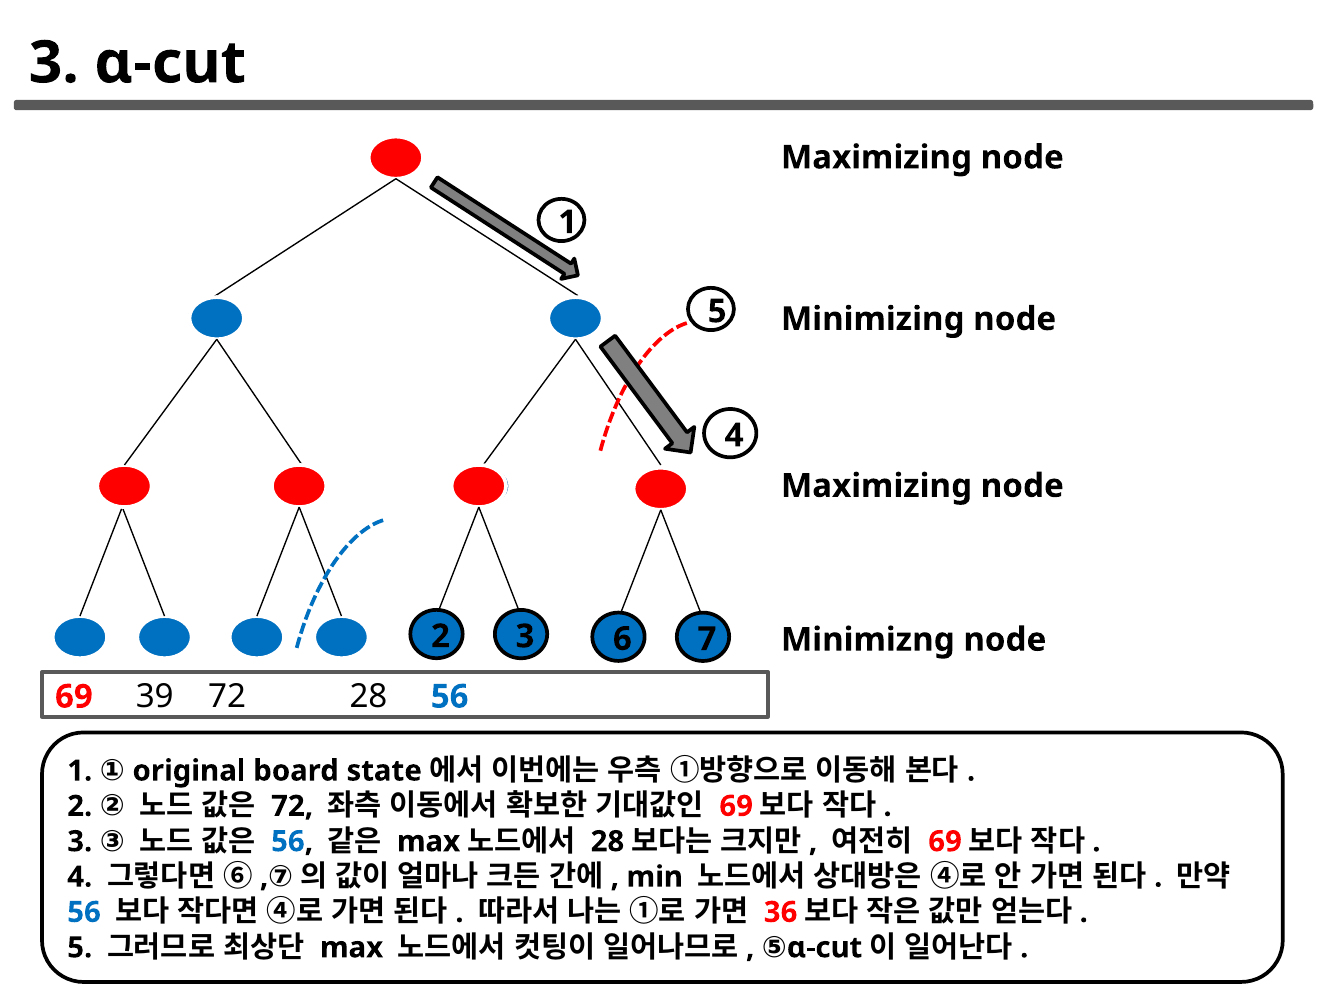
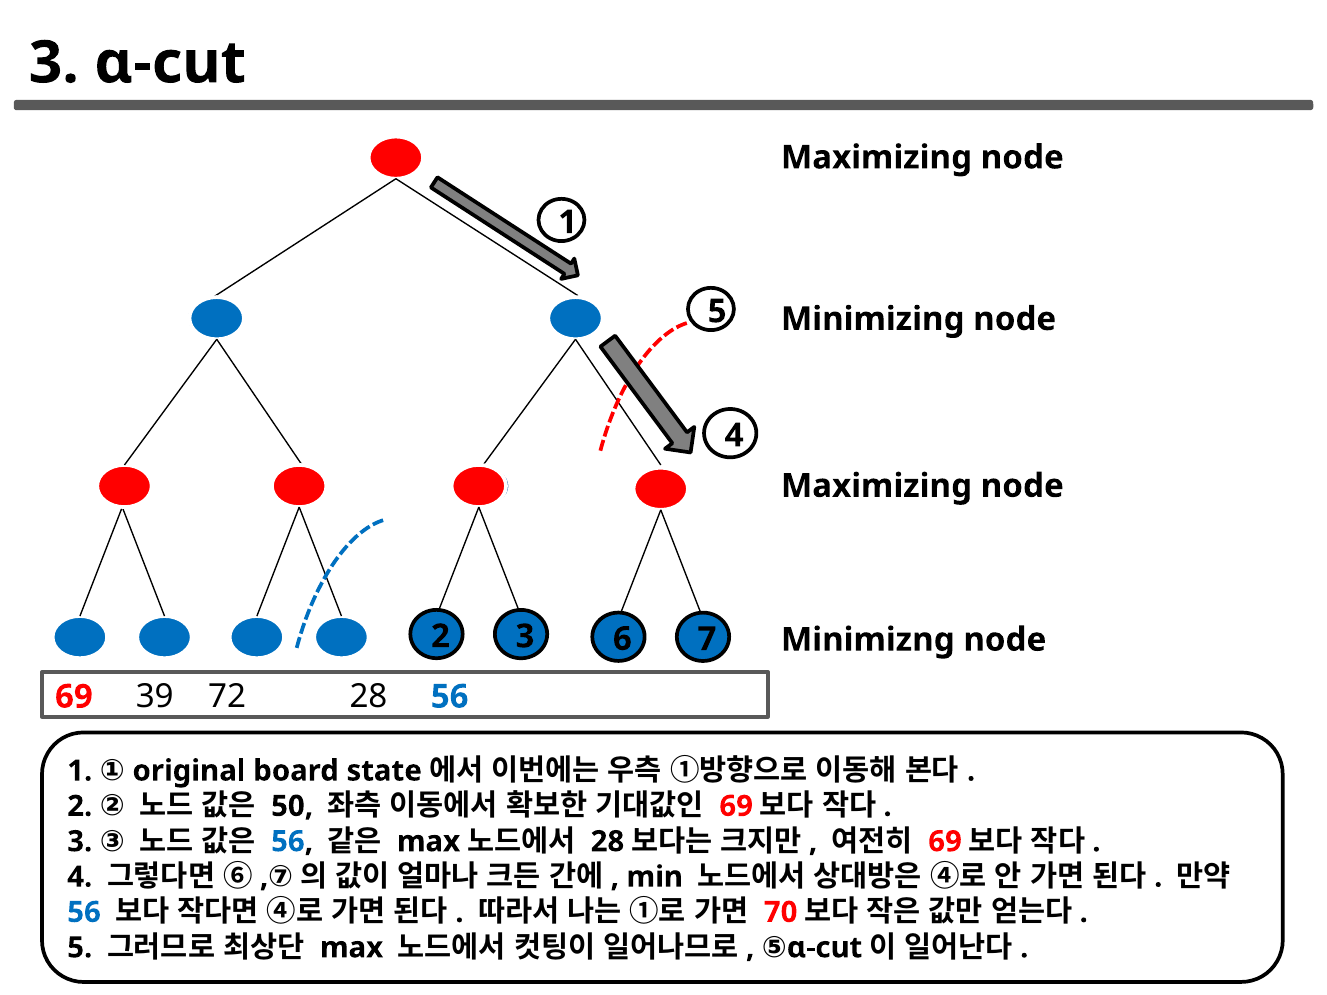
72 at (292, 806): 72 -> 50
36: 36 -> 70
